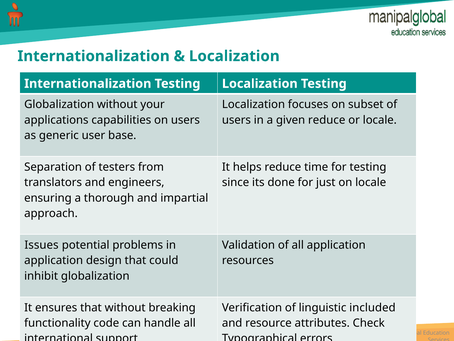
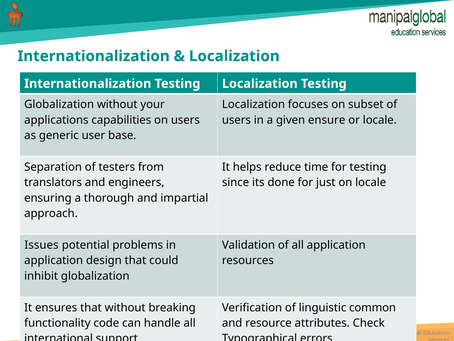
given reduce: reduce -> ensure
included: included -> common
